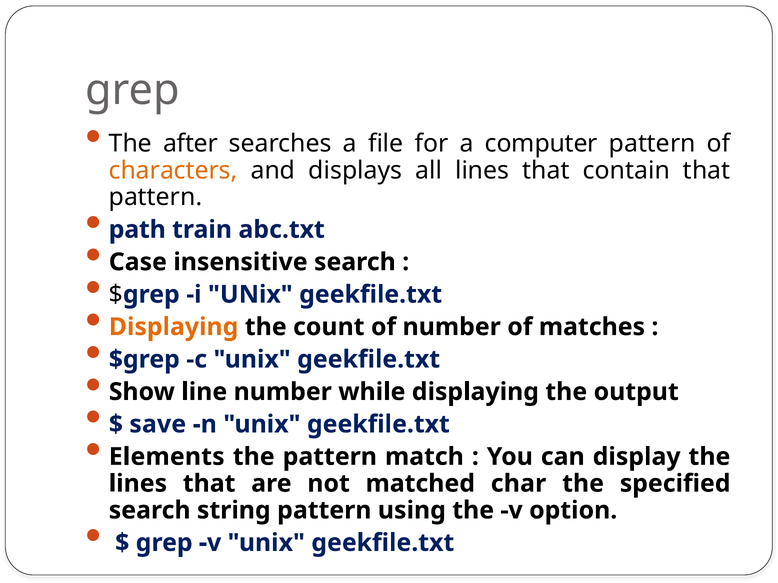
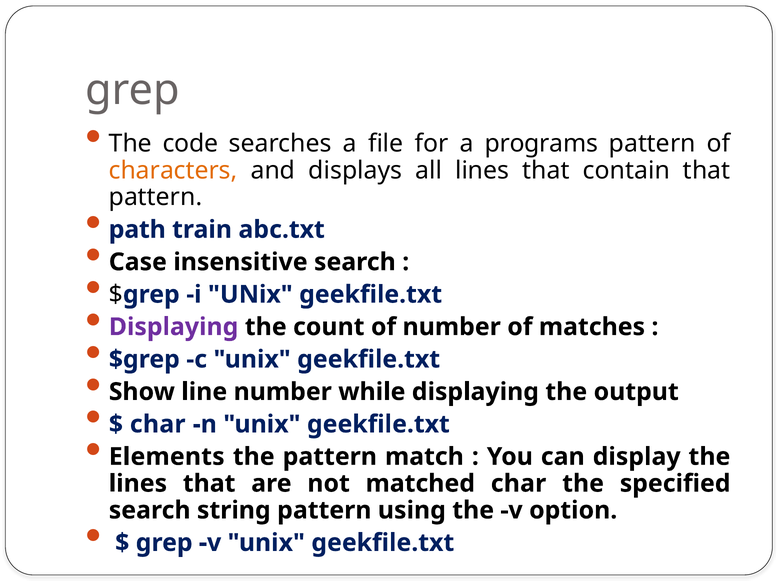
after: after -> code
computer: computer -> programs
Displaying at (174, 327) colour: orange -> purple
save at (158, 425): save -> char
